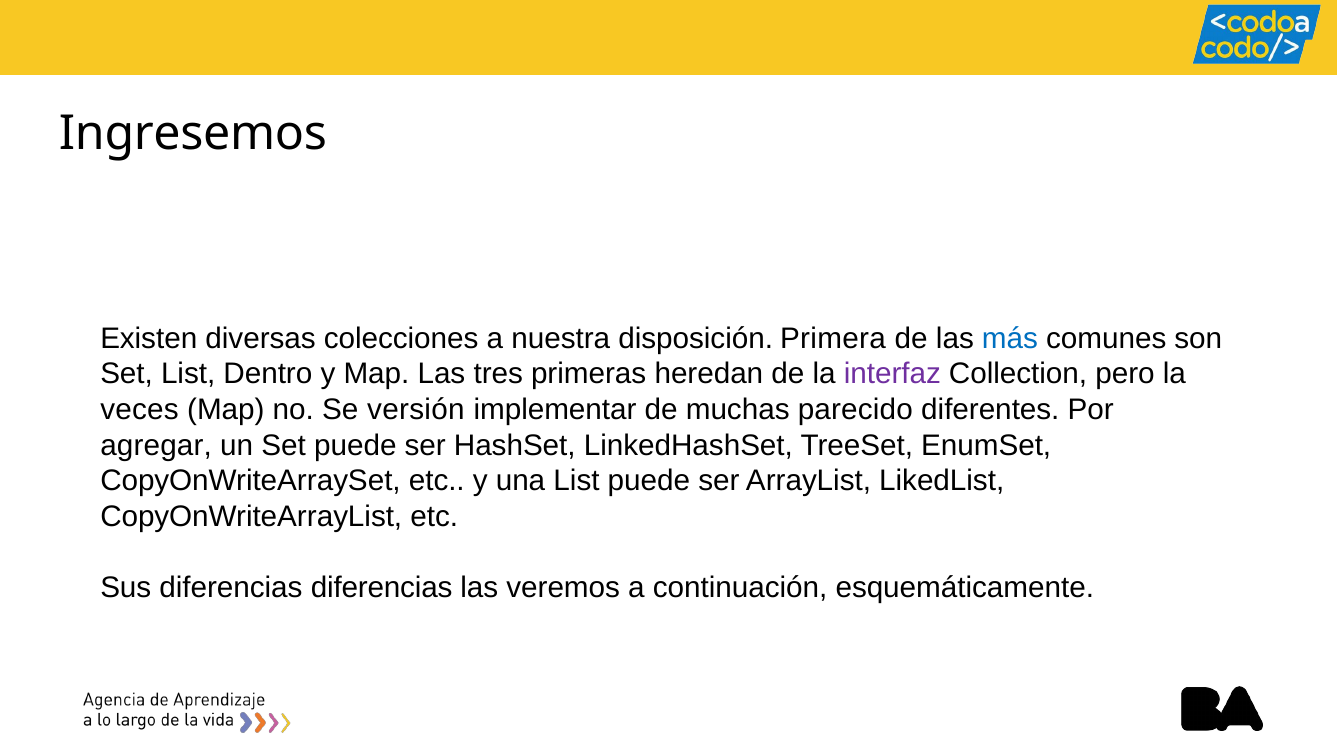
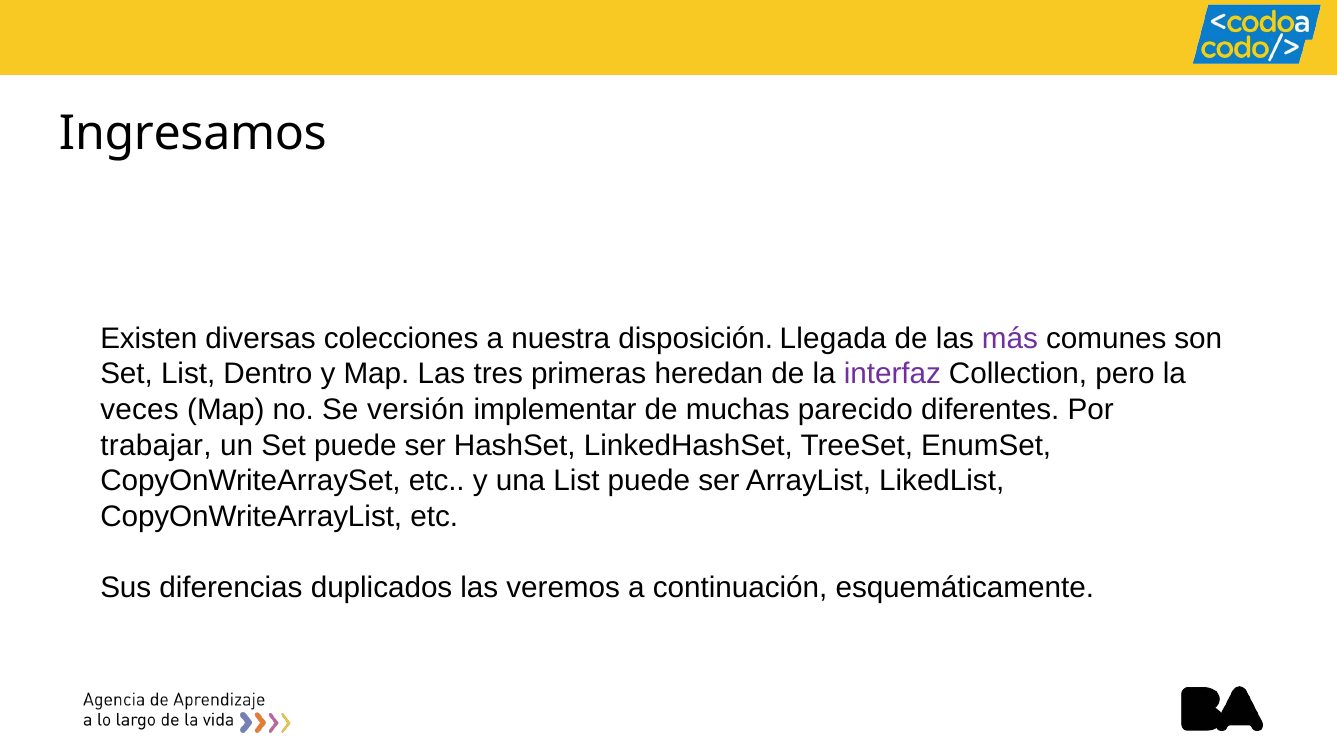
Ingresemos: Ingresemos -> Ingresamos
Primera: Primera -> Llegada
más colour: blue -> purple
agregar: agregar -> trabajar
diferencias diferencias: diferencias -> duplicados
